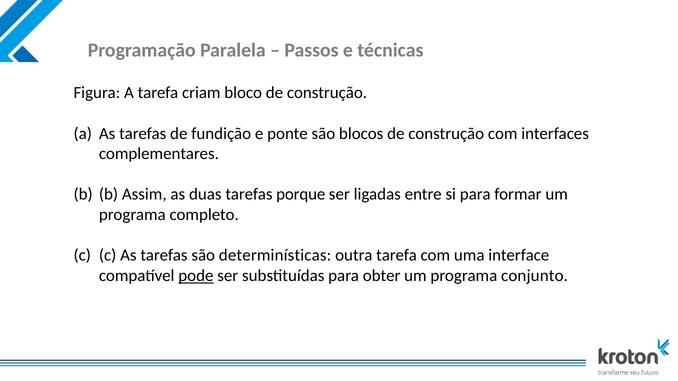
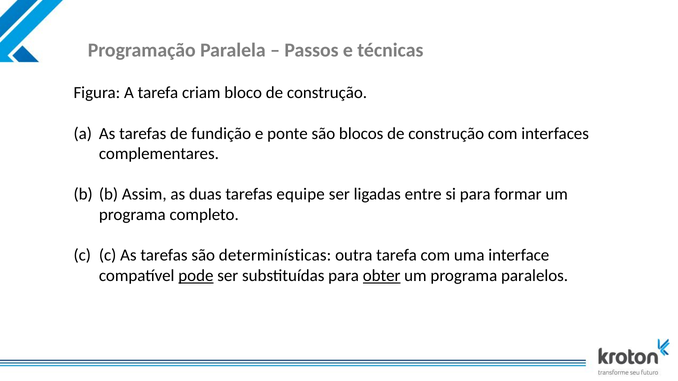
porque: porque -> equipe
obter underline: none -> present
conjunto: conjunto -> paralelos
